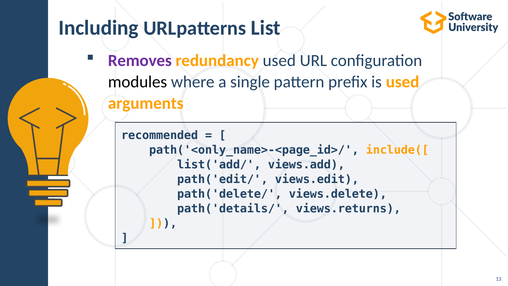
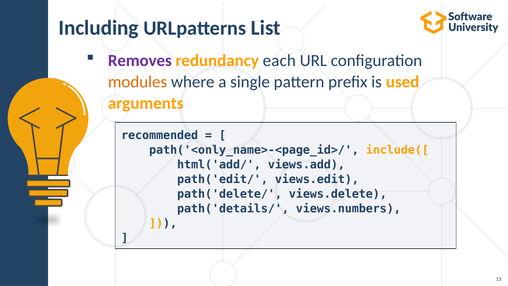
redundancy used: used -> each
modules colour: black -> orange
list('add/: list('add/ -> html('add/
views.returns: views.returns -> views.numbers
